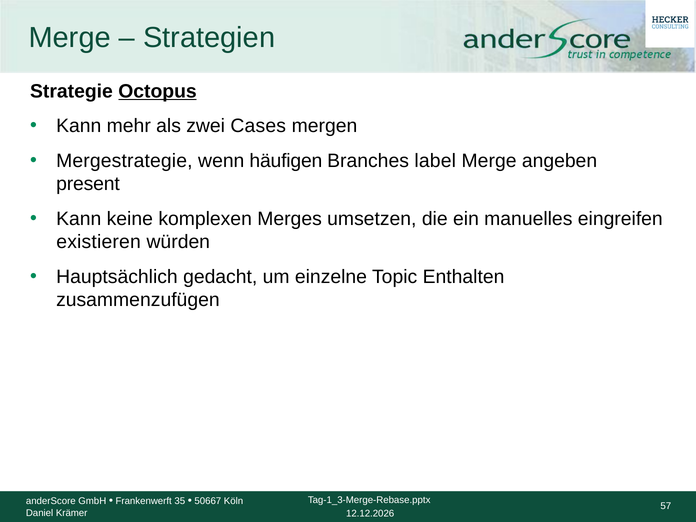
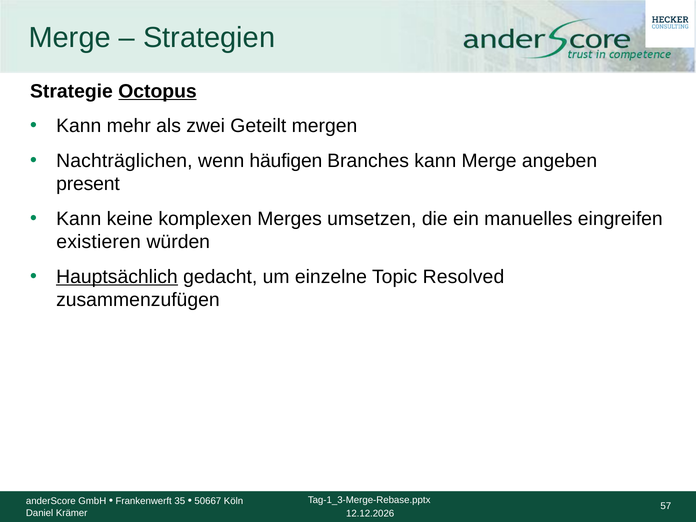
Cases: Cases -> Geteilt
Mergestrategie: Mergestrategie -> Nachträglichen
Branches label: label -> kann
Hauptsächlich underline: none -> present
Enthalten: Enthalten -> Resolved
